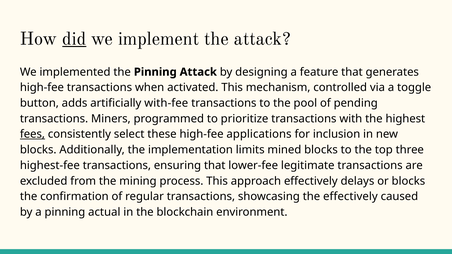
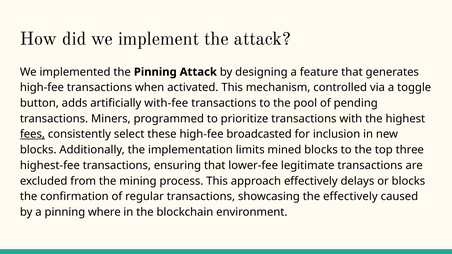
did underline: present -> none
applications: applications -> broadcasted
actual: actual -> where
